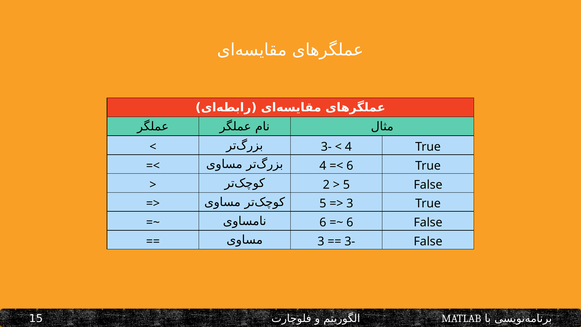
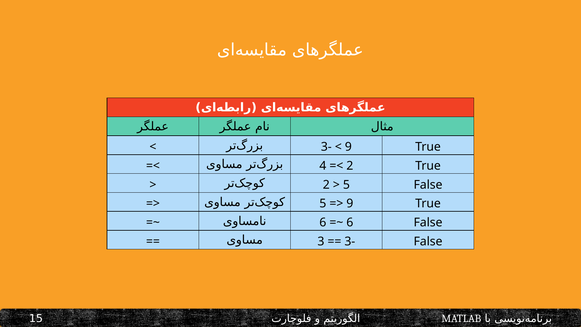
4 at (348, 147): 4 -> 9
6 at (350, 166): 6 -> 2
3 at (350, 204): 3 -> 9
